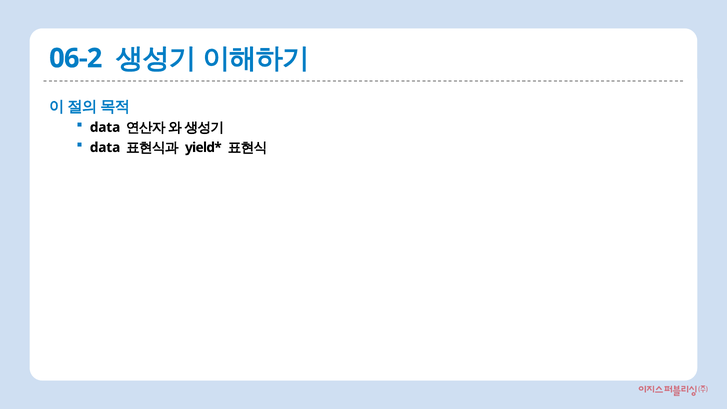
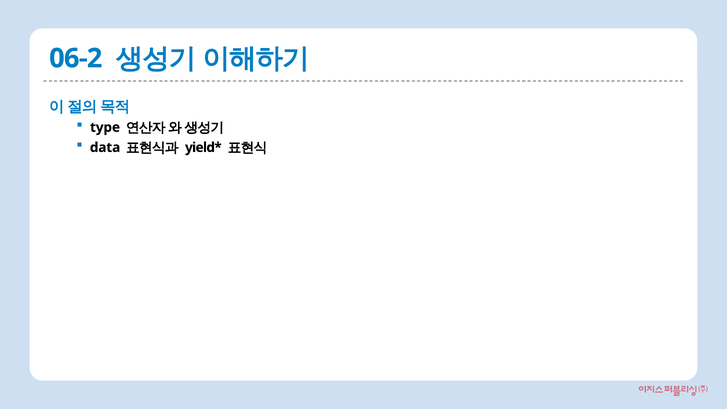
data at (105, 127): data -> type
